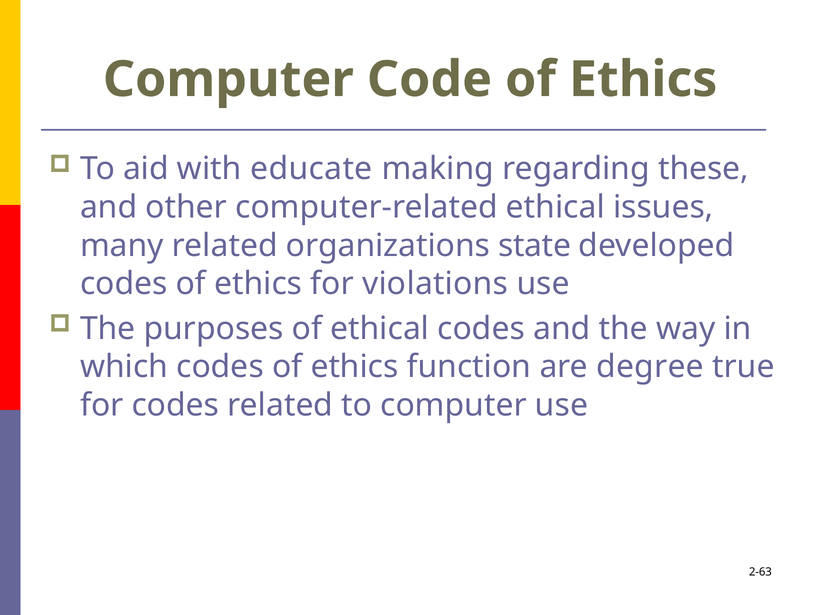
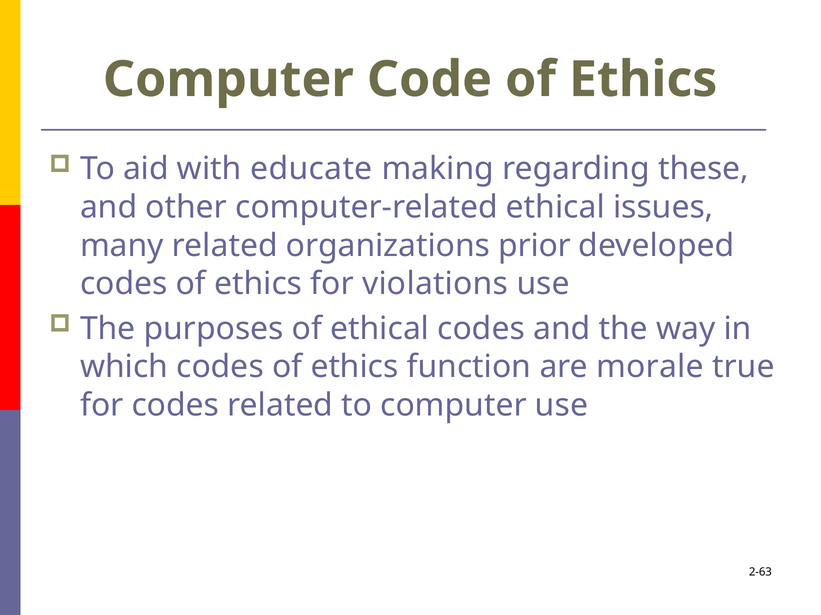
state: state -> prior
degree: degree -> morale
